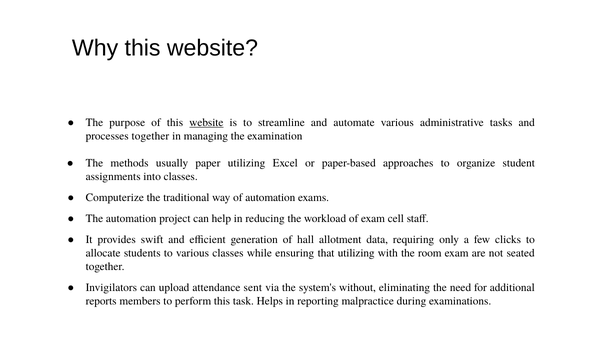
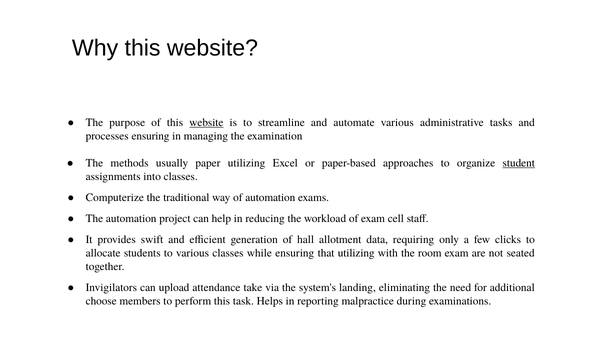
processes together: together -> ensuring
student underline: none -> present
sent: sent -> take
without: without -> landing
reports: reports -> choose
